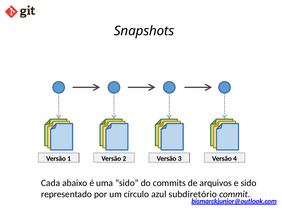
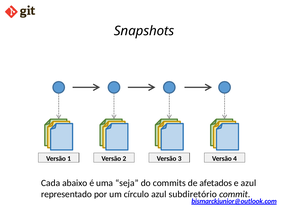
uma sido: sido -> seja
arquivos: arquivos -> afetados
e sido: sido -> azul
